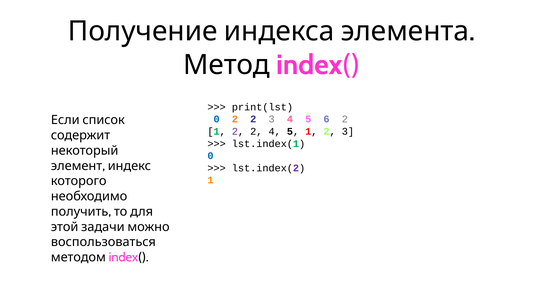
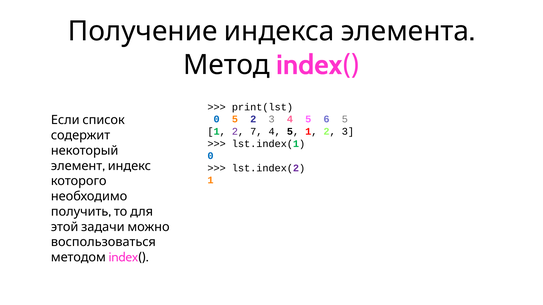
0 2: 2 -> 5
6 2: 2 -> 5
1 2 2: 2 -> 7
